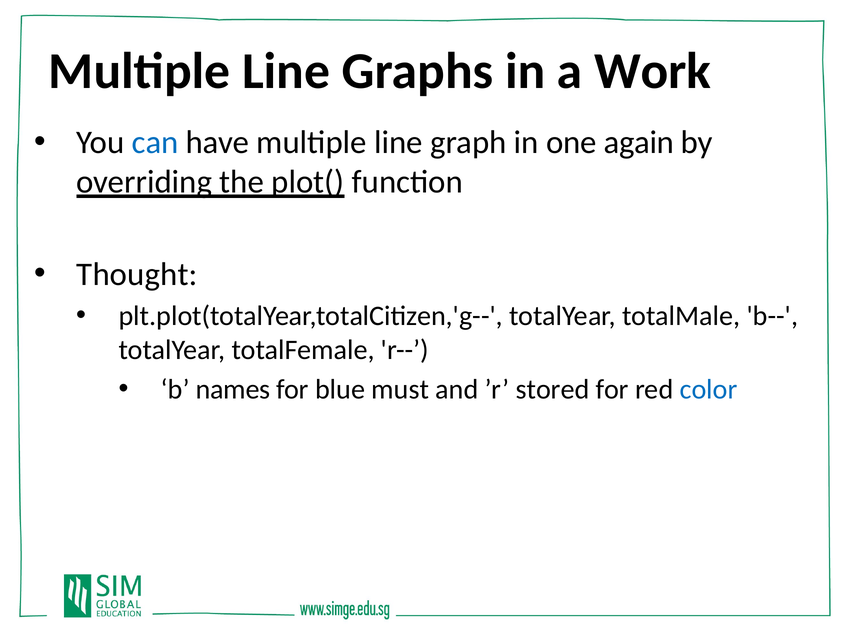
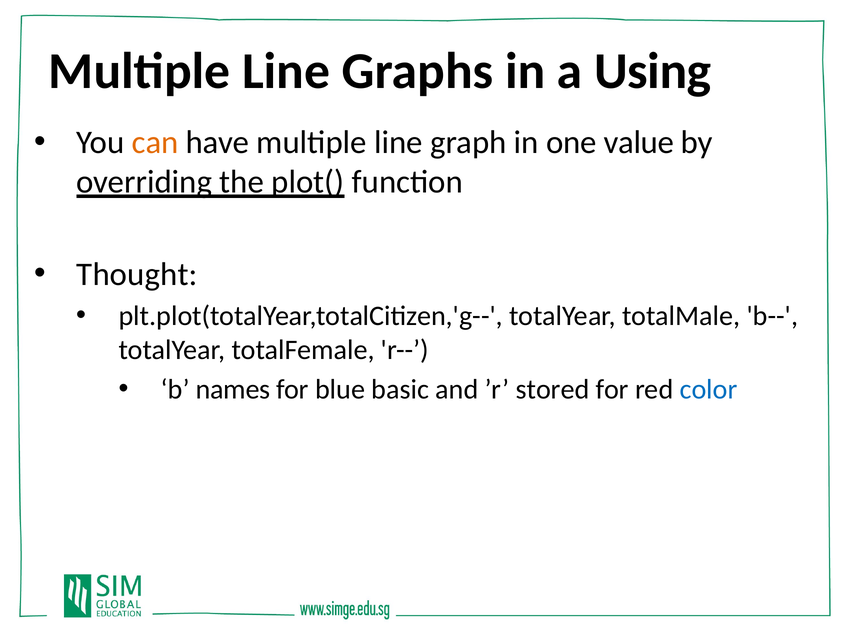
Work: Work -> Using
can colour: blue -> orange
again: again -> value
must: must -> basic
